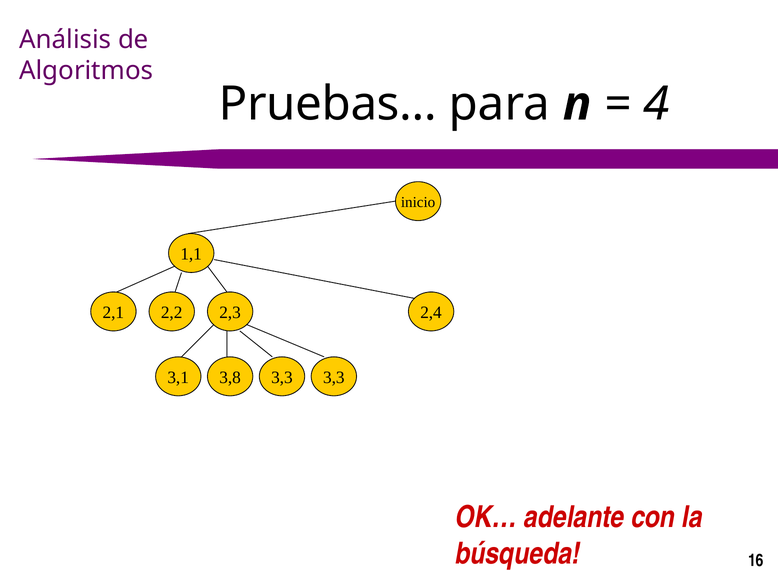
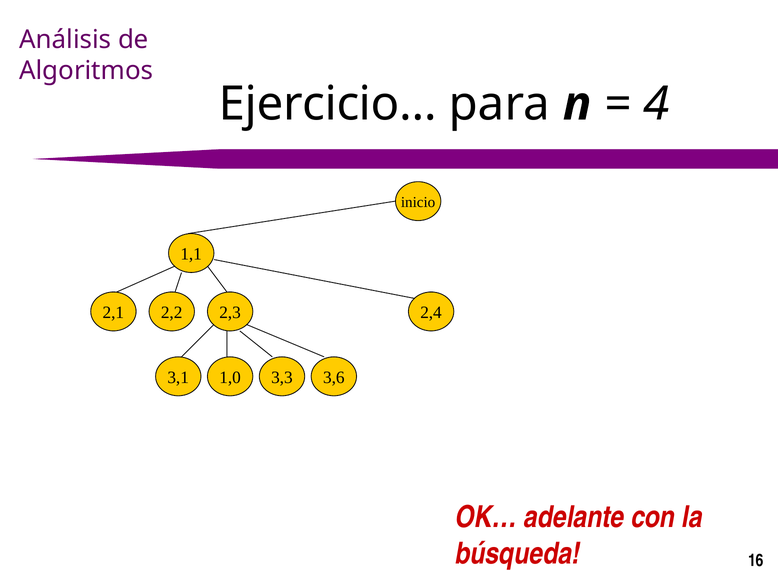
Pruebas…: Pruebas… -> Ejercicio…
3,8: 3,8 -> 1,0
3,3 3,3: 3,3 -> 3,6
